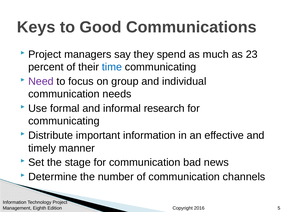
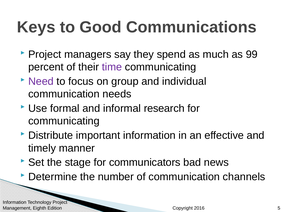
23: 23 -> 99
time colour: blue -> purple
for communication: communication -> communicators
